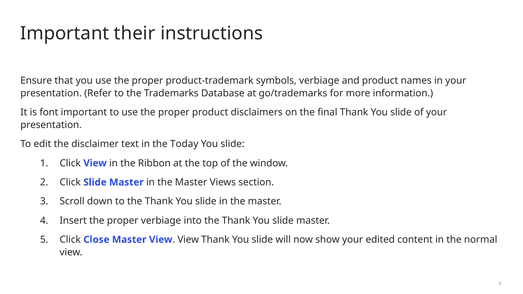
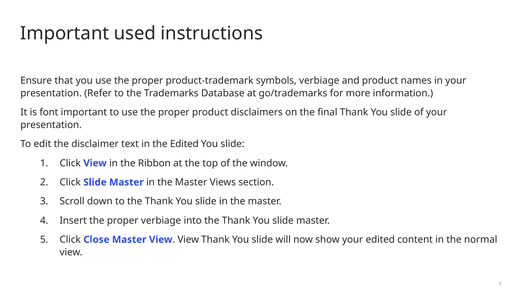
their: their -> used
the Today: Today -> Edited
